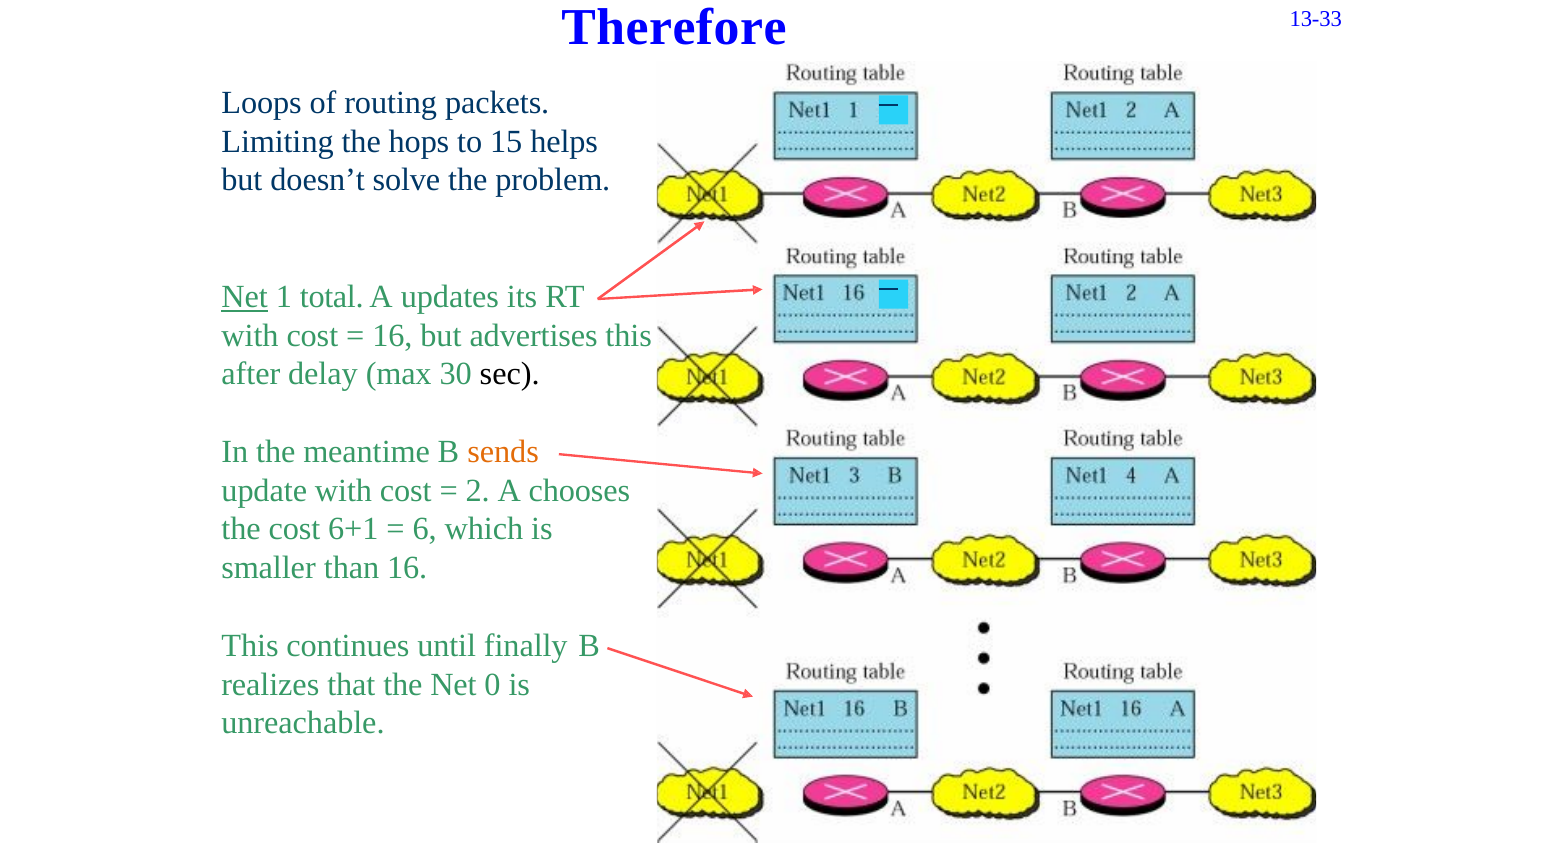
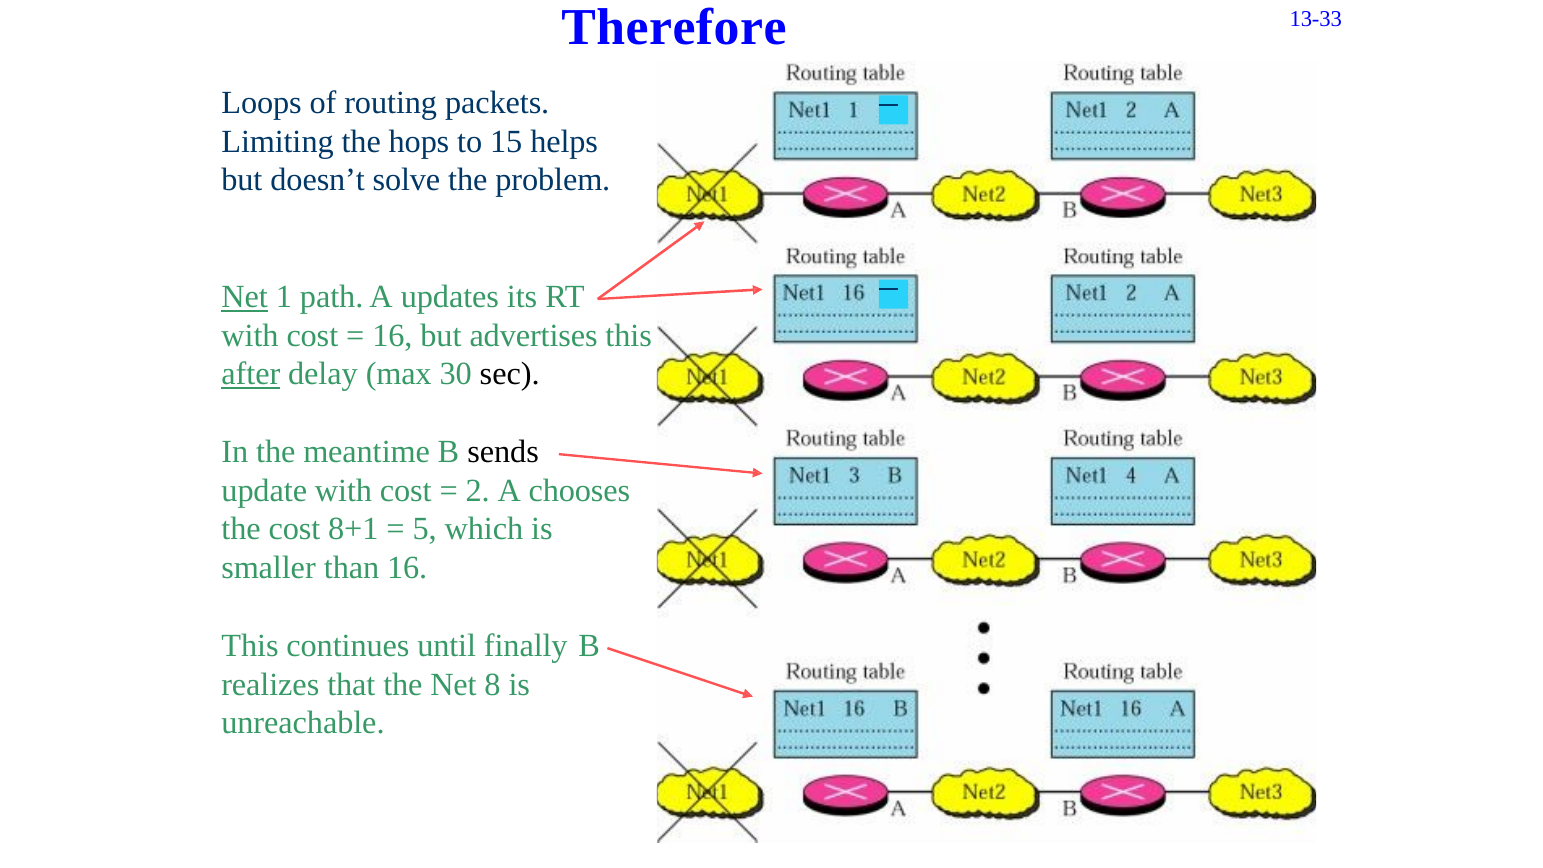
total: total -> path
after underline: none -> present
sends colour: orange -> black
6+1: 6+1 -> 8+1
6: 6 -> 5
0: 0 -> 8
